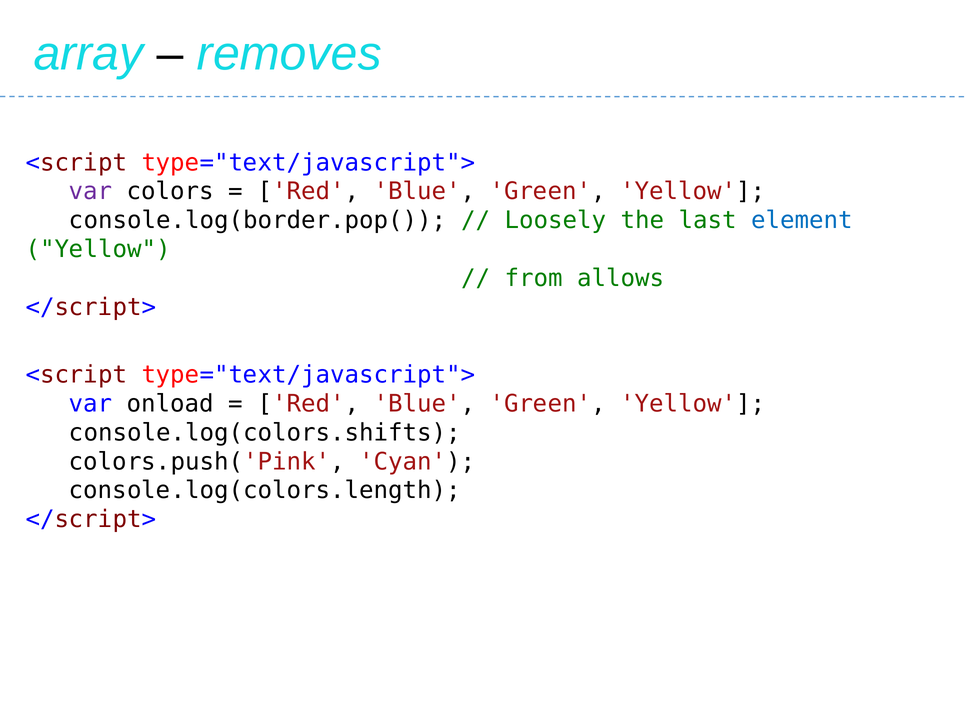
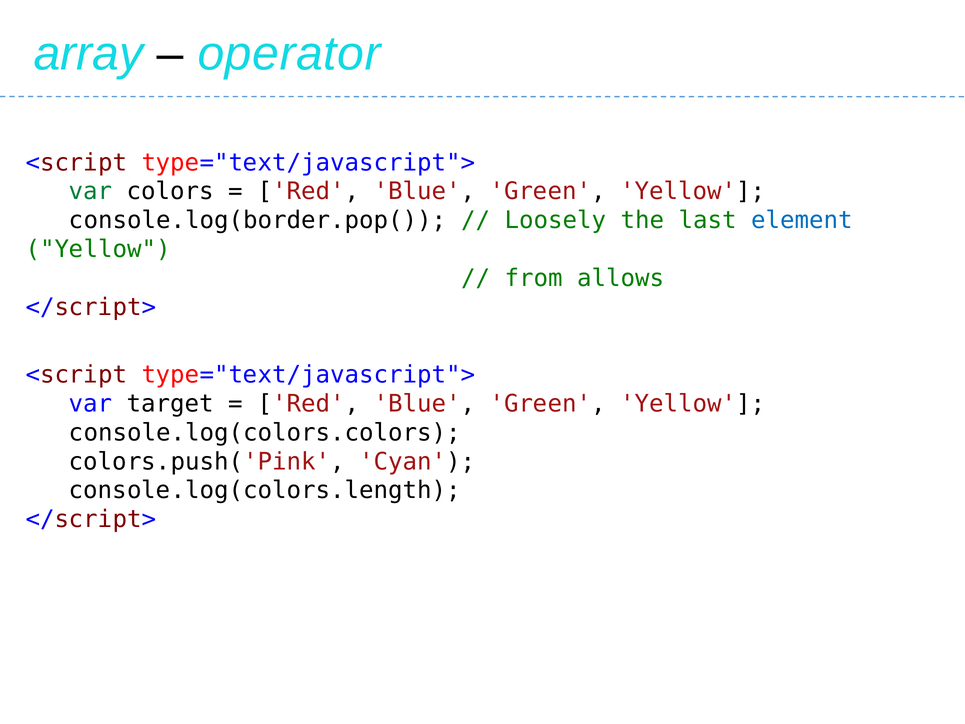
removes: removes -> operator
var at (91, 191) colour: purple -> green
onload: onload -> target
console.log(colors.shifts: console.log(colors.shifts -> console.log(colors.colors
